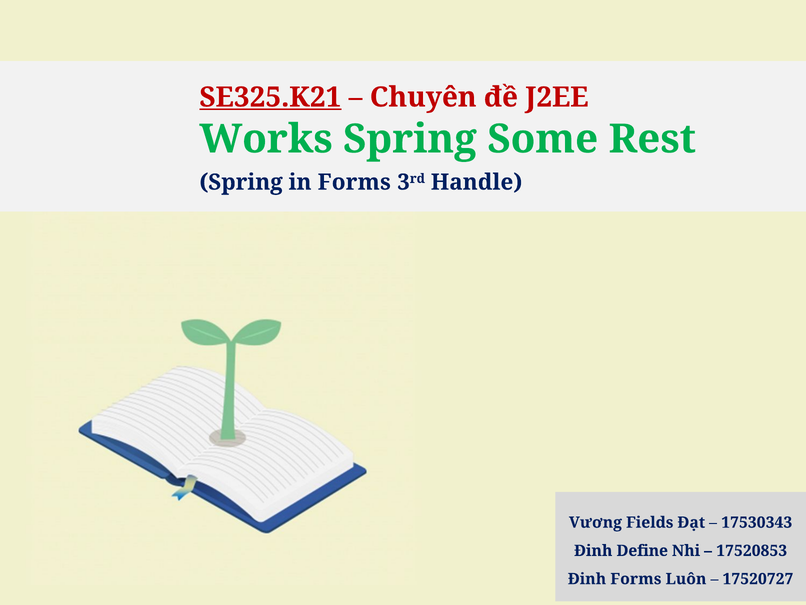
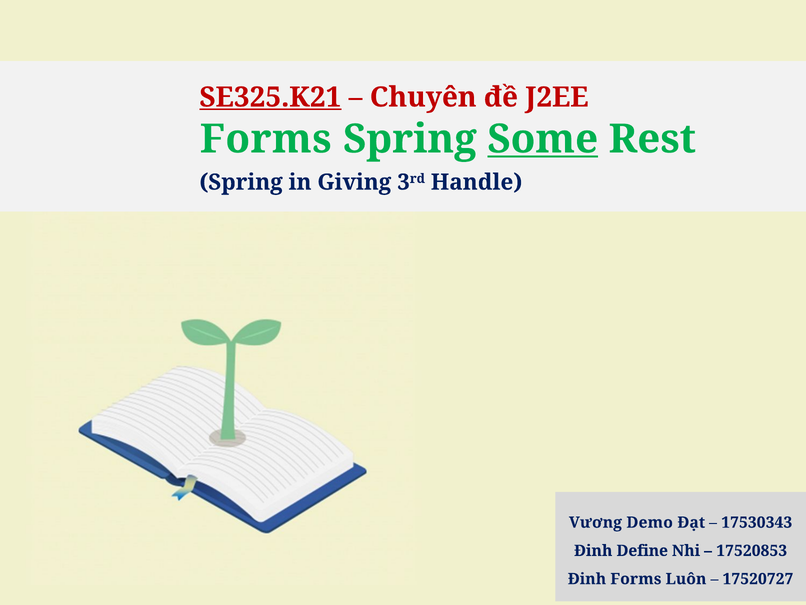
Works at (266, 139): Works -> Forms
Some underline: none -> present
in Forms: Forms -> Giving
Fields: Fields -> Demo
